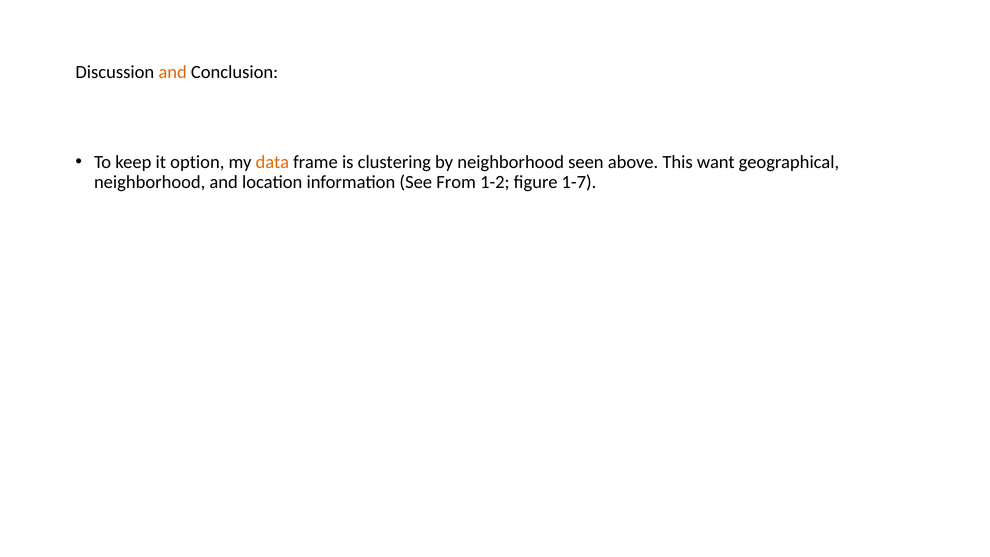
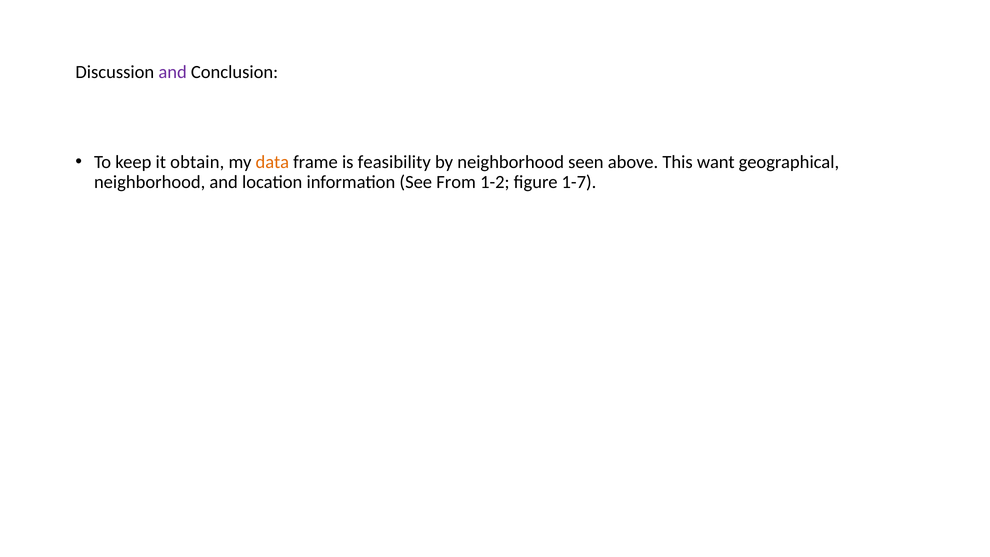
and at (173, 72) colour: orange -> purple
option: option -> obtain
clustering: clustering -> feasibility
